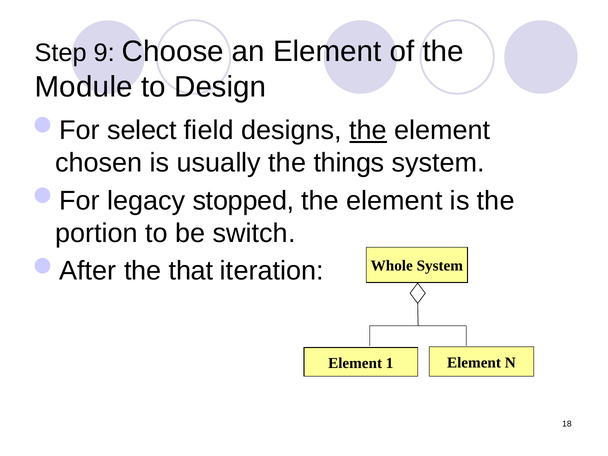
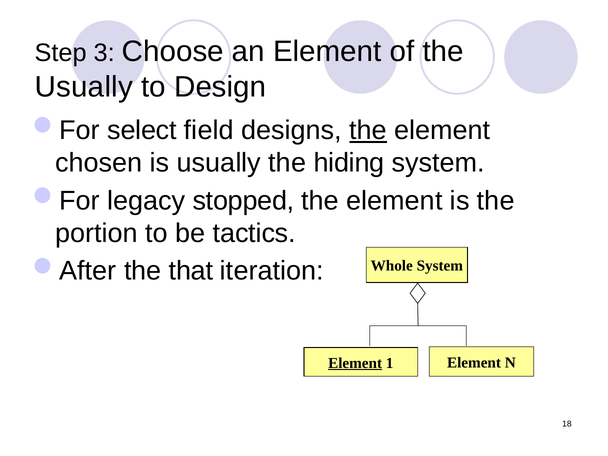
9: 9 -> 3
Module at (84, 87): Module -> Usually
things: things -> hiding
switch: switch -> tactics
Element at (355, 363) underline: none -> present
